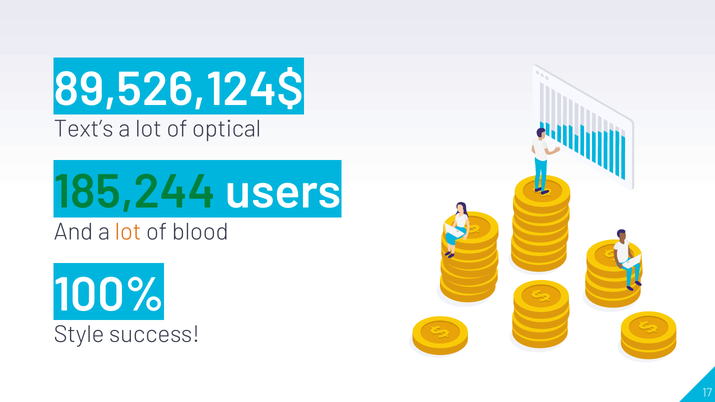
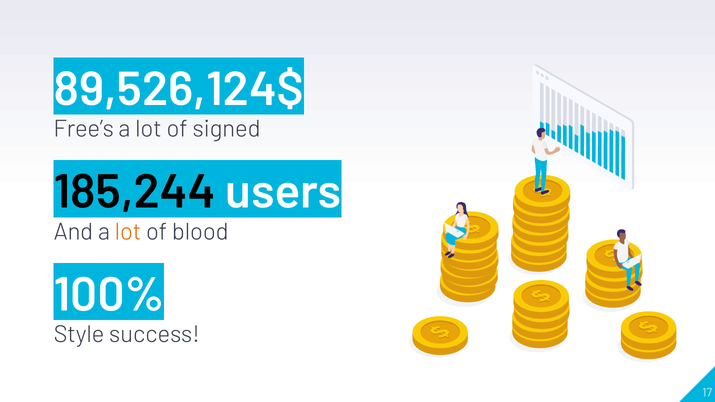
Text’s: Text’s -> Free’s
optical: optical -> signed
185,244 colour: green -> black
